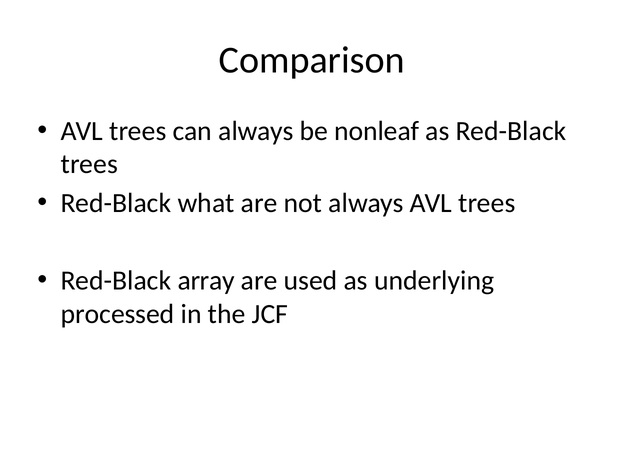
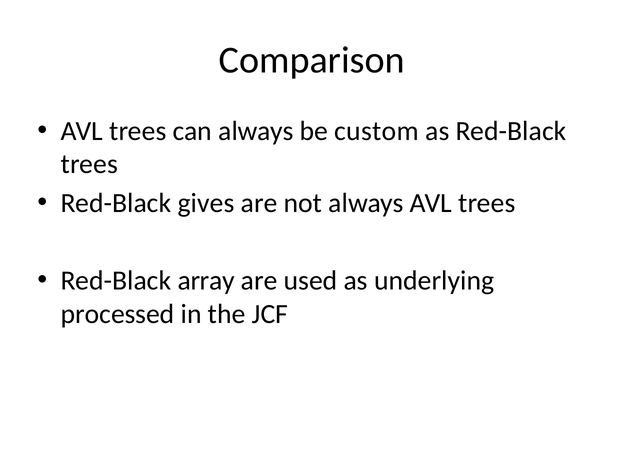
nonleaf: nonleaf -> custom
what: what -> gives
